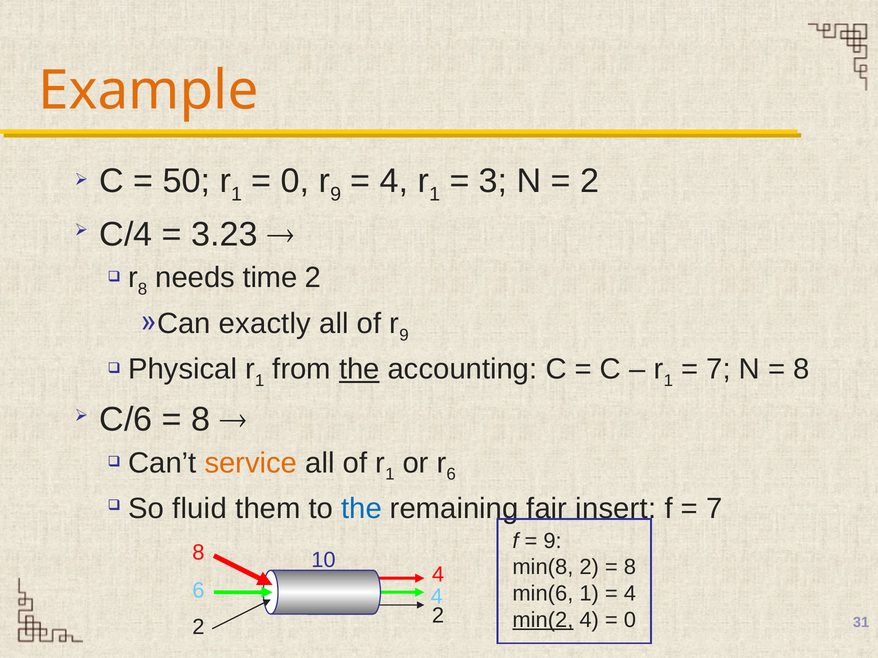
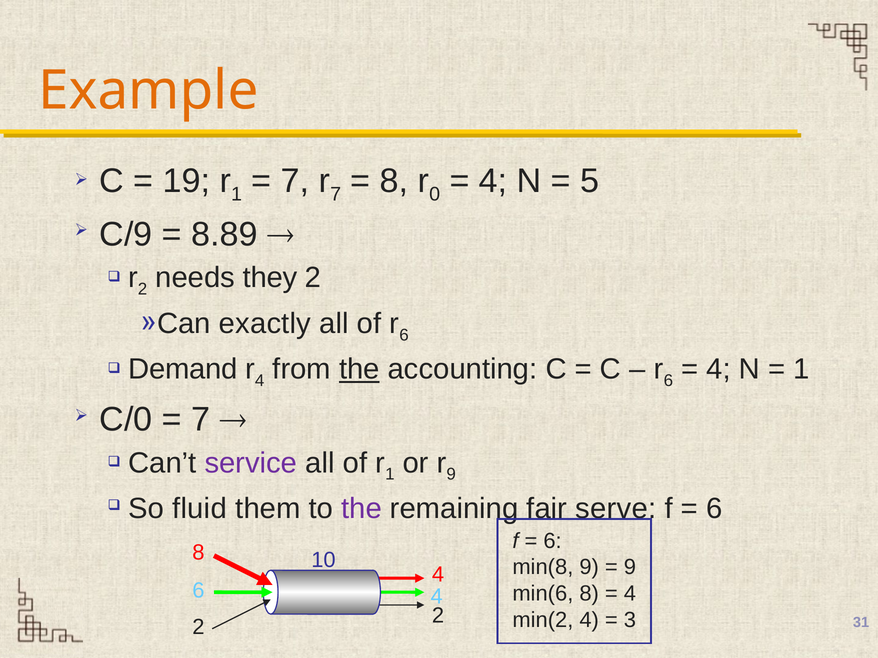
50: 50 -> 19
0 at (295, 181): 0 -> 7
9 at (336, 194): 9 -> 7
4 at (394, 181): 4 -> 8
1 at (435, 194): 1 -> 0
3 at (493, 181): 3 -> 4
2 at (590, 181): 2 -> 5
C/4: C/4 -> C/9
3.23: 3.23 -> 8.89
8 at (143, 289): 8 -> 2
time: time -> they
9 at (404, 335): 9 -> 6
Physical: Physical -> Demand
1 at (260, 381): 1 -> 4
1 at (668, 381): 1 -> 6
7 at (718, 370): 7 -> 4
8 at (801, 370): 8 -> 1
C/6: C/6 -> C/0
8 at (201, 420): 8 -> 7
service colour: orange -> purple
6 at (451, 475): 6 -> 9
the at (361, 509) colour: blue -> purple
insert: insert -> serve
7 at (714, 509): 7 -> 6
9 at (553, 541): 9 -> 6
min(8 2: 2 -> 9
8 at (630, 568): 8 -> 9
min(6 1: 1 -> 8
min(2 underline: present -> none
0 at (630, 620): 0 -> 3
